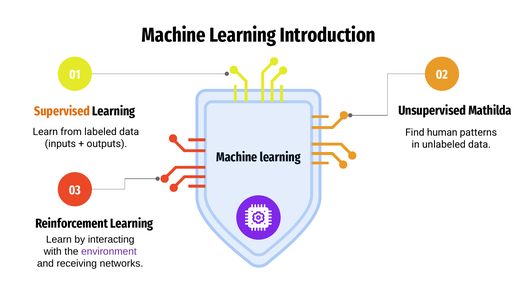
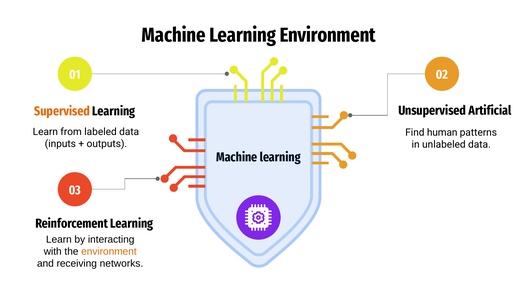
Learning Introduction: Introduction -> Environment
Mathilda: Mathilda -> Artificial
environment at (109, 251) colour: purple -> orange
